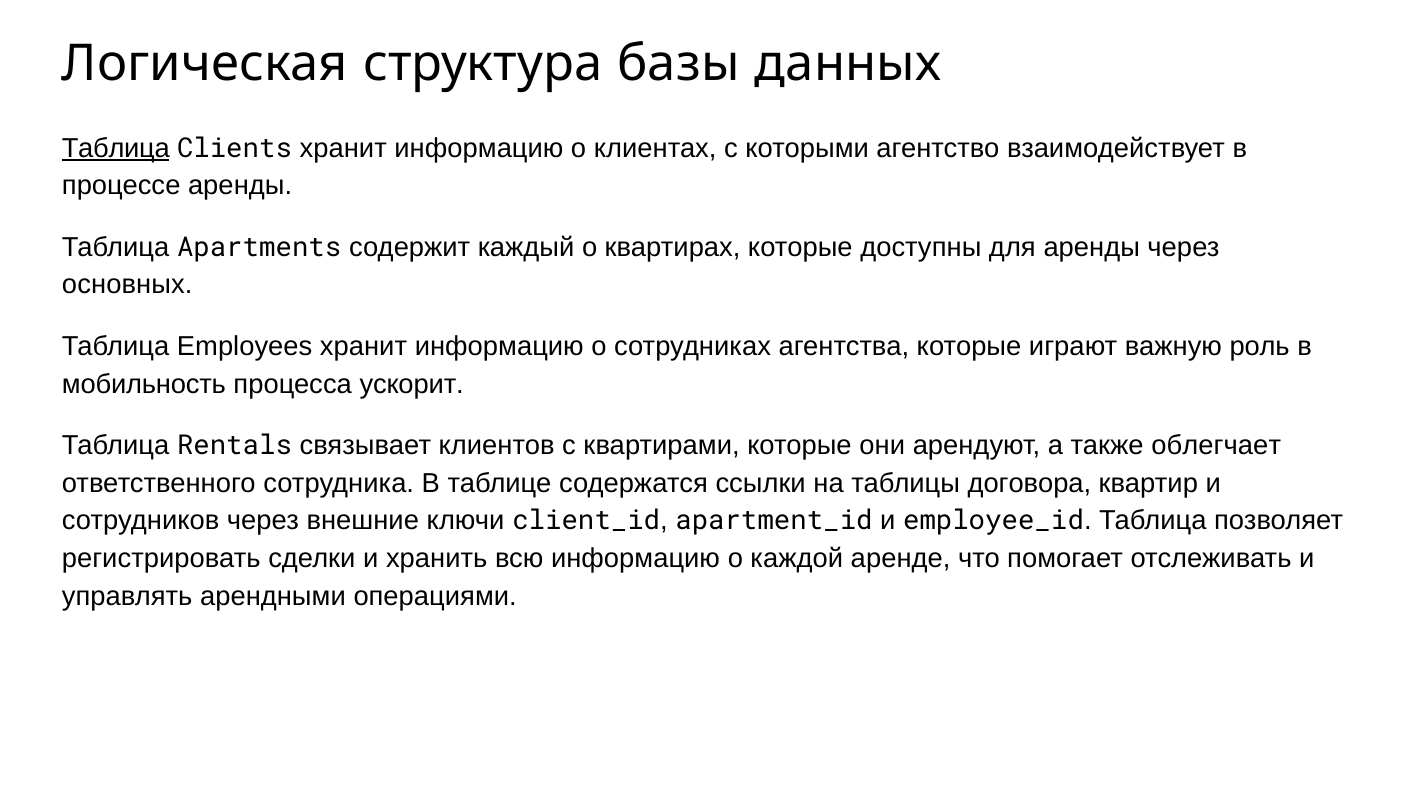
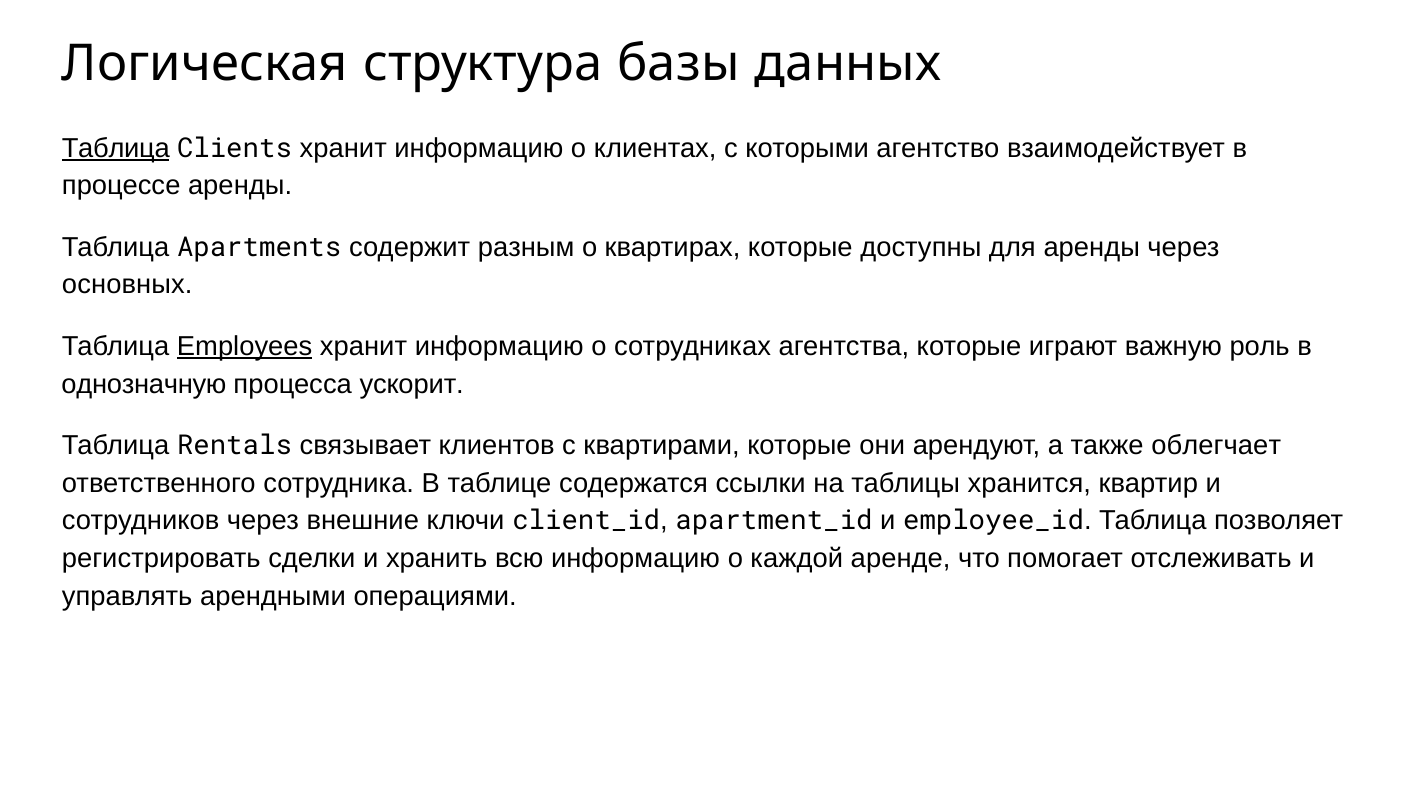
каждый: каждый -> разным
Employees underline: none -> present
мобильность: мобильность -> однозначную
договора: договора -> хранится
